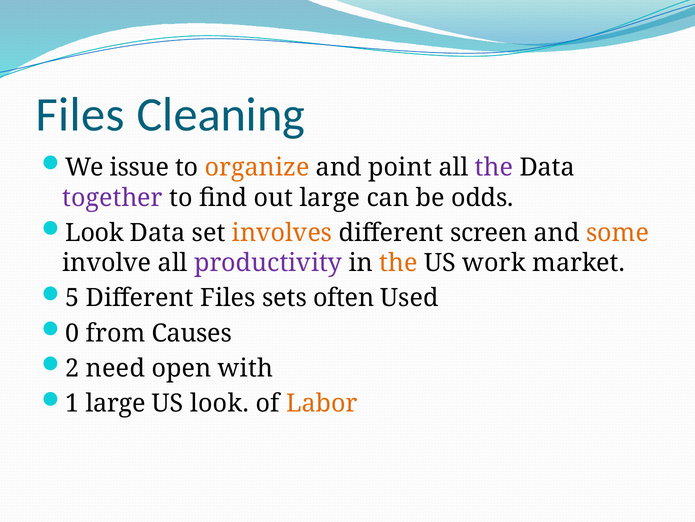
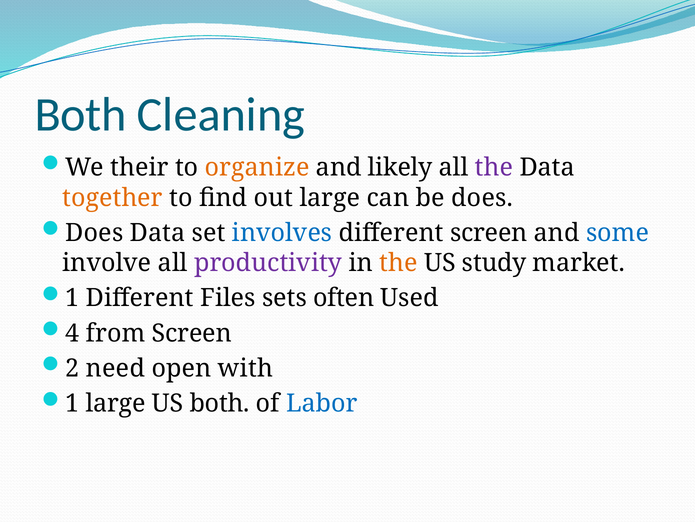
Files at (80, 115): Files -> Both
issue: issue -> their
point: point -> likely
together colour: purple -> orange
be odds: odds -> does
Look at (95, 233): Look -> Does
involves colour: orange -> blue
some colour: orange -> blue
work: work -> study
5 at (72, 298): 5 -> 1
0: 0 -> 4
from Causes: Causes -> Screen
US look: look -> both
Labor colour: orange -> blue
